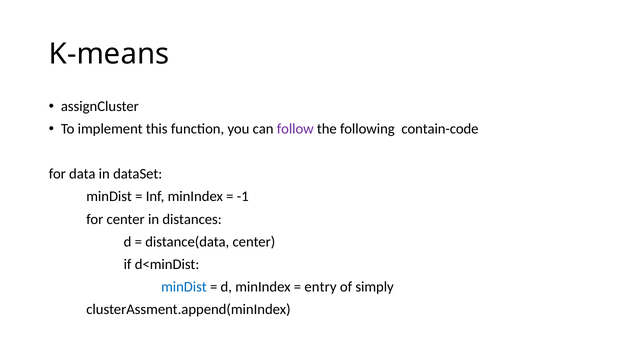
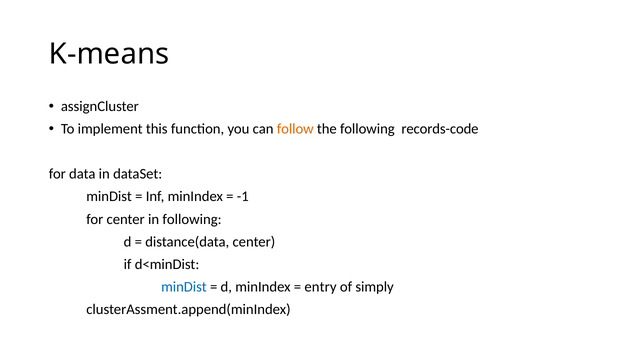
follow colour: purple -> orange
contain-code: contain-code -> records-code
in distances: distances -> following
